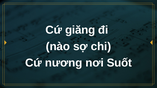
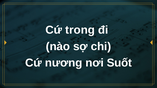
giăng: giăng -> trong
